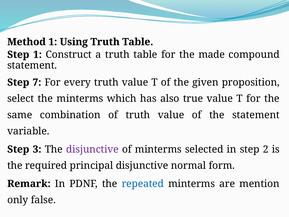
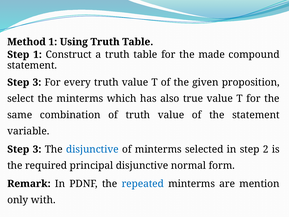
7 at (37, 82): 7 -> 3
disjunctive at (92, 149) colour: purple -> blue
false: false -> with
